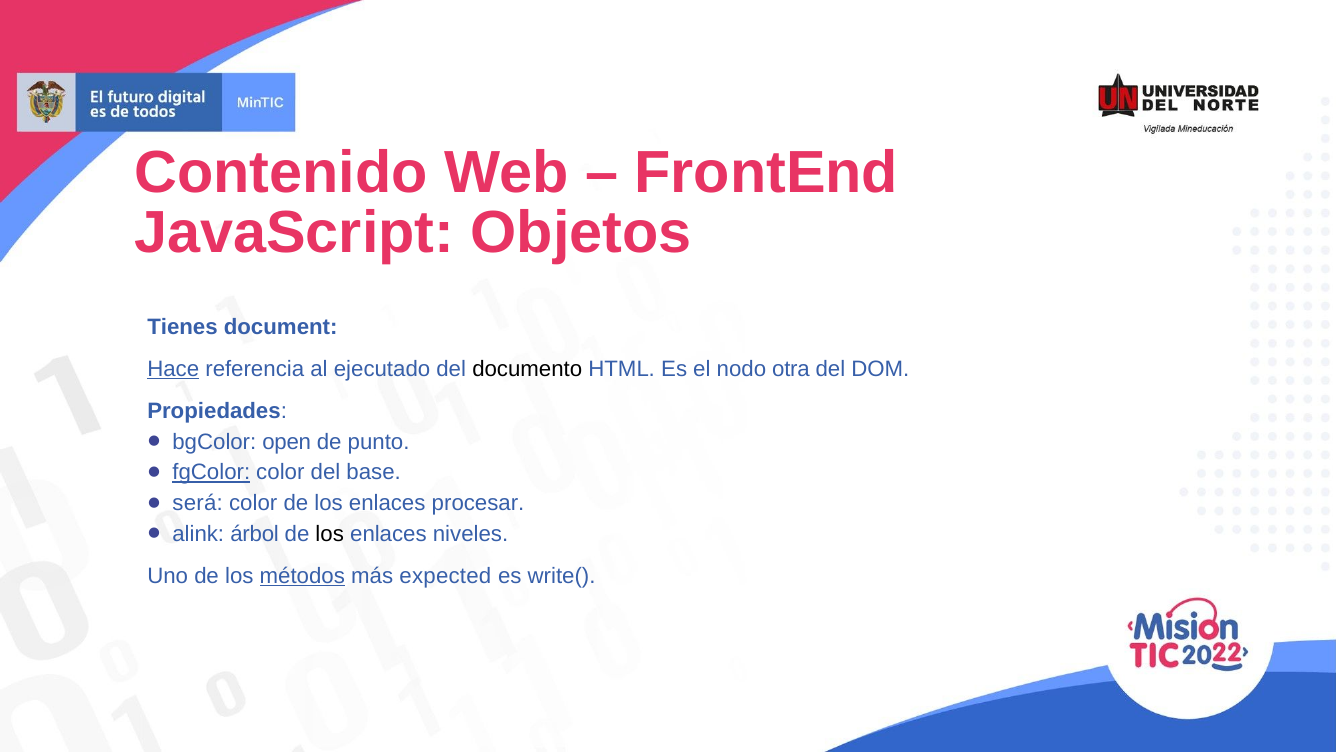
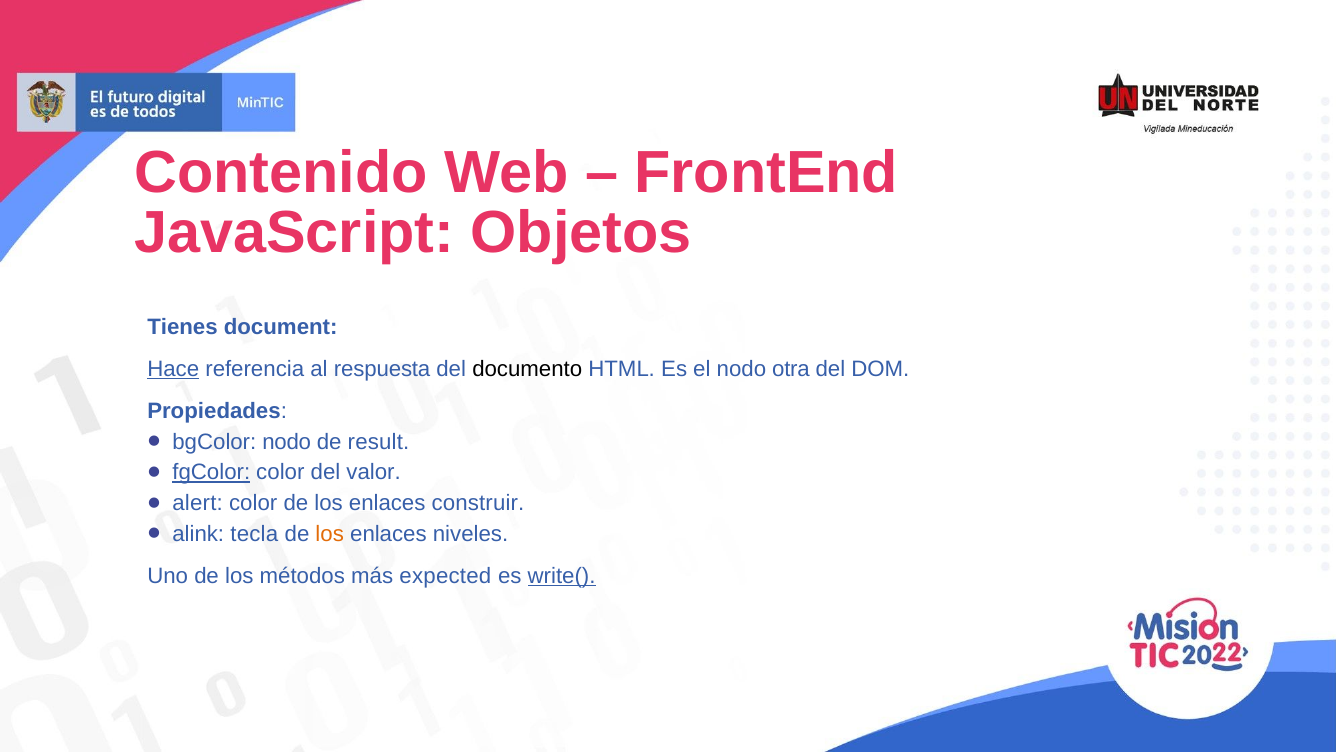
ejecutado: ejecutado -> respuesta
bgColor open: open -> nodo
punto: punto -> result
base: base -> valor
será: será -> alert
procesar: procesar -> construir
árbol: árbol -> tecla
los at (330, 534) colour: black -> orange
métodos underline: present -> none
write( underline: none -> present
